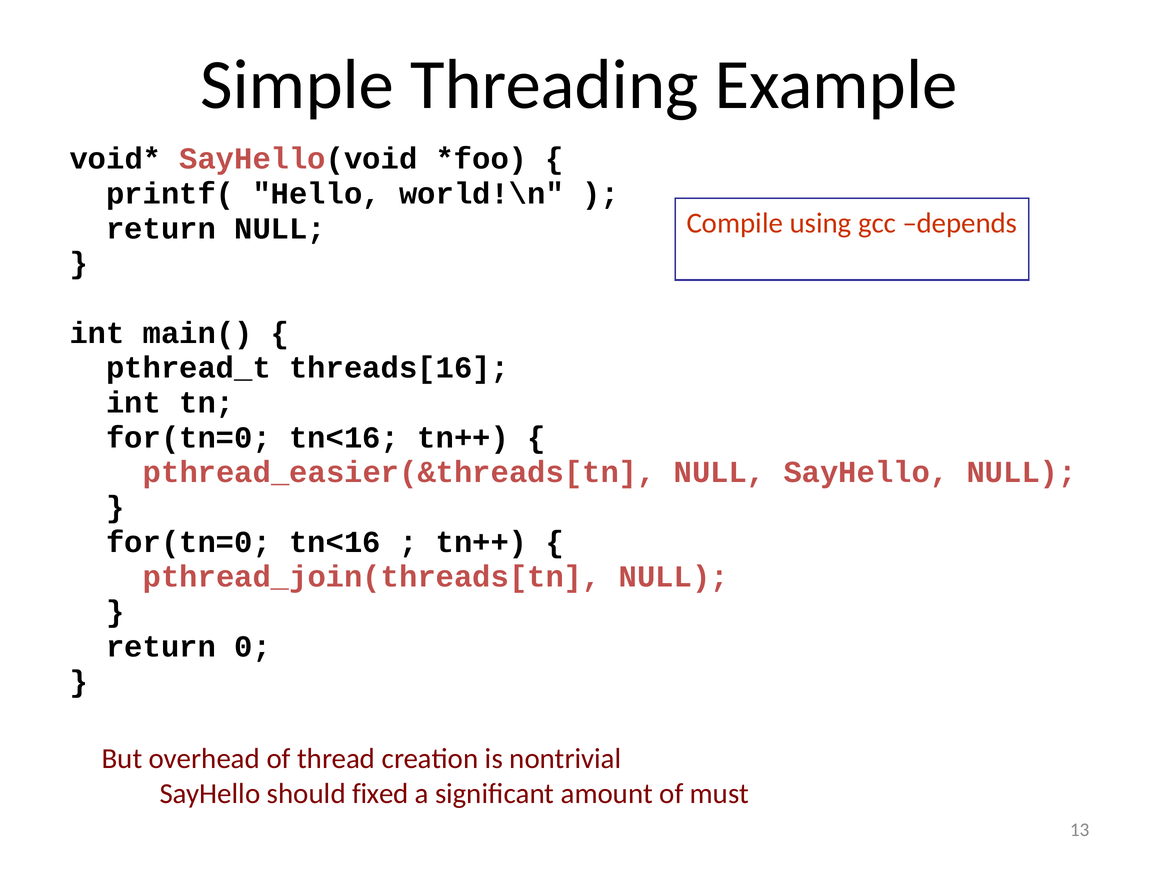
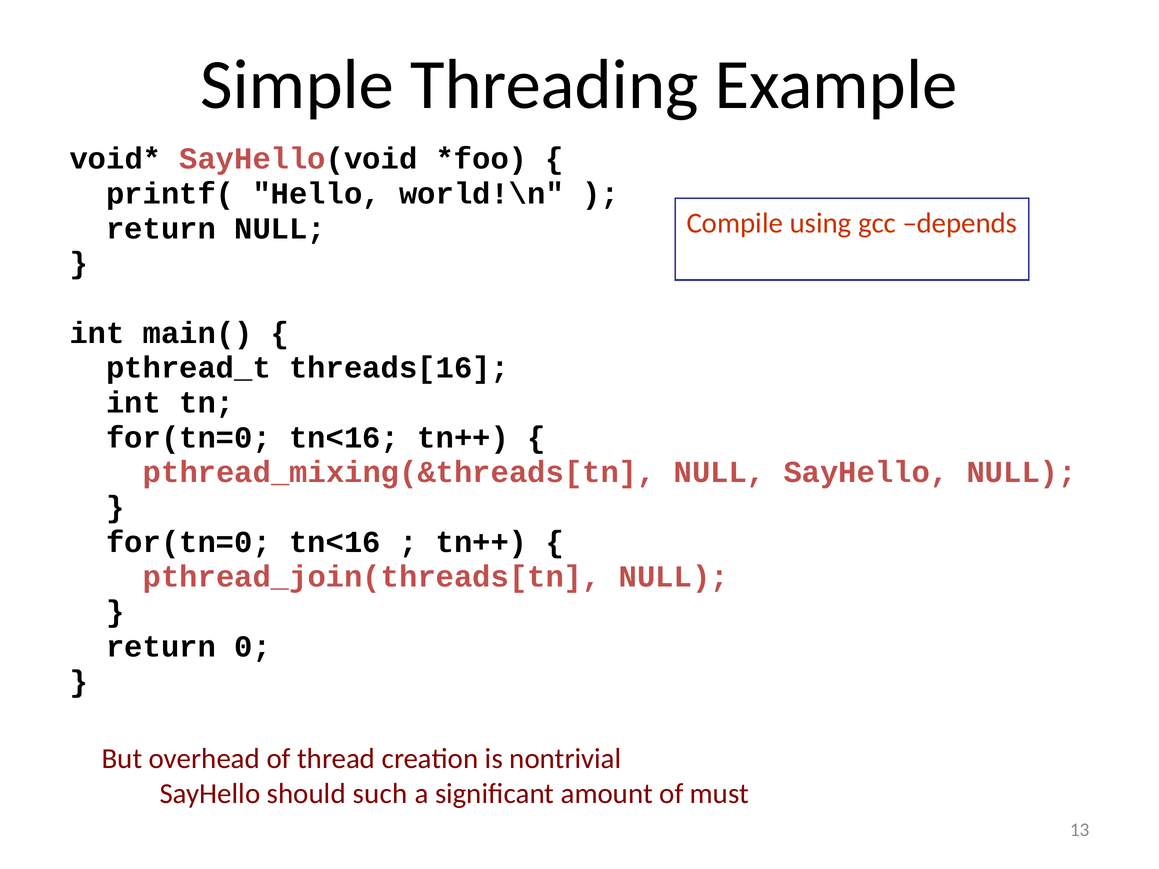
pthread_easier(&threads[tn: pthread_easier(&threads[tn -> pthread_mixing(&threads[tn
fixed: fixed -> such
